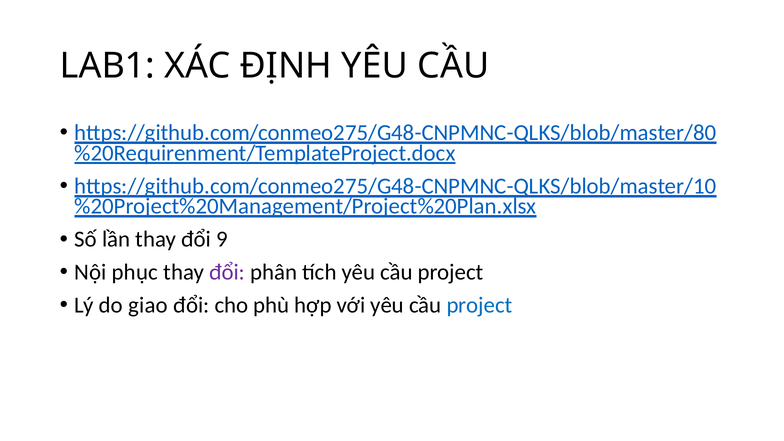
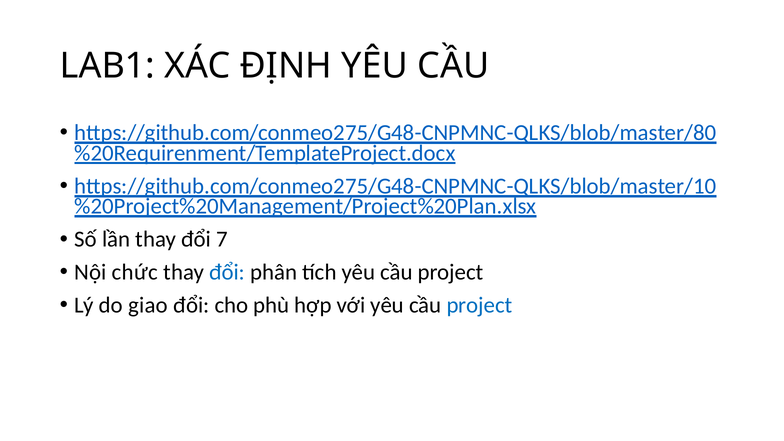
9: 9 -> 7
phục: phục -> chức
đổi at (227, 272) colour: purple -> blue
